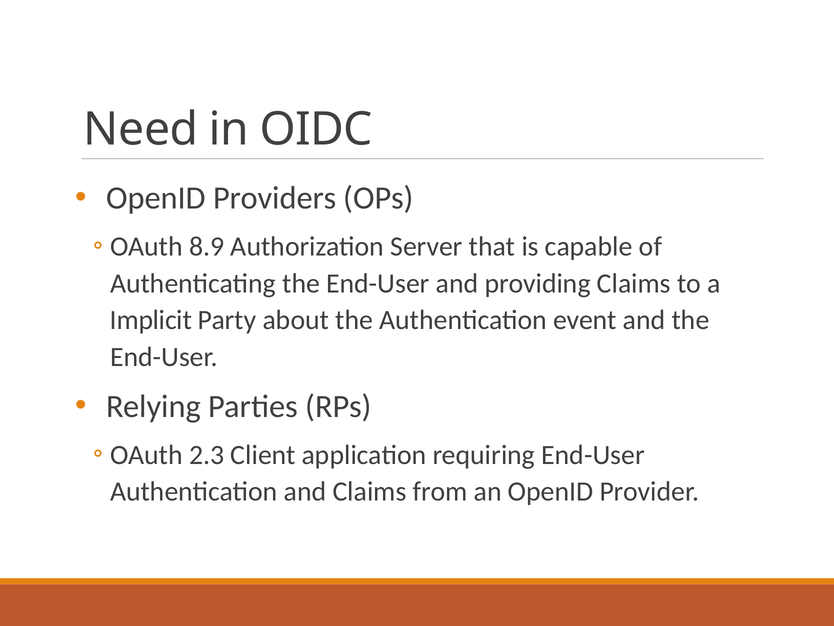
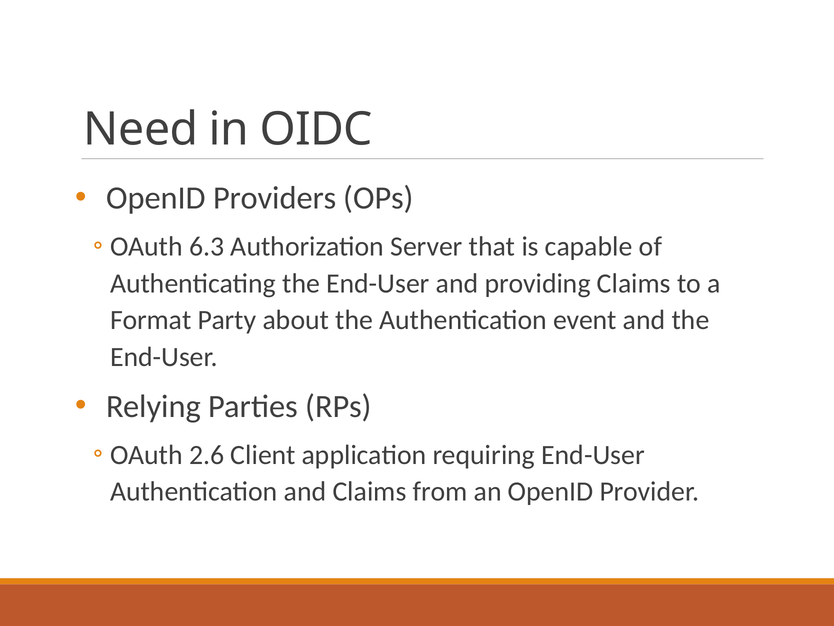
8.9: 8.9 -> 6.3
Implicit: Implicit -> Format
2.3: 2.3 -> 2.6
